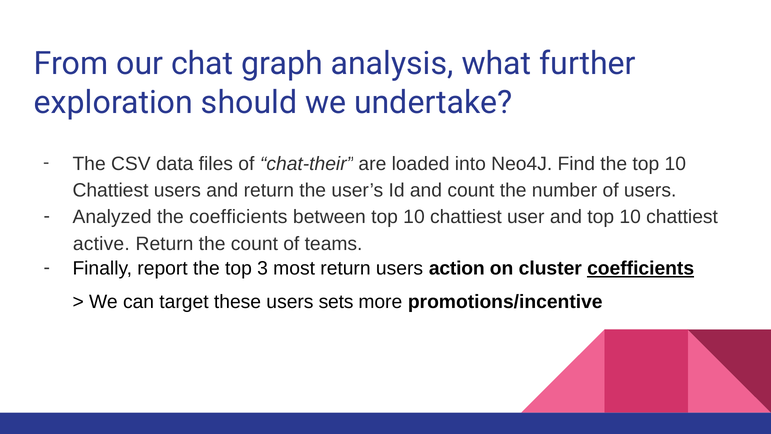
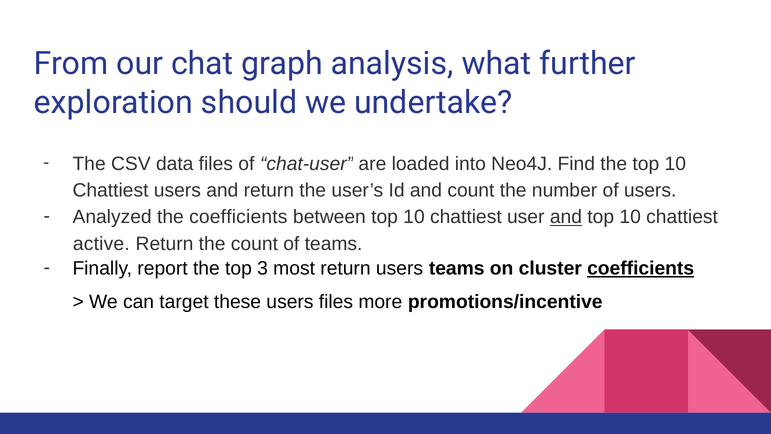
chat-their: chat-their -> chat-user
and at (566, 217) underline: none -> present
users action: action -> teams
users sets: sets -> files
